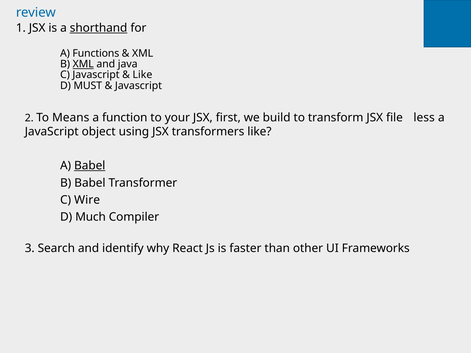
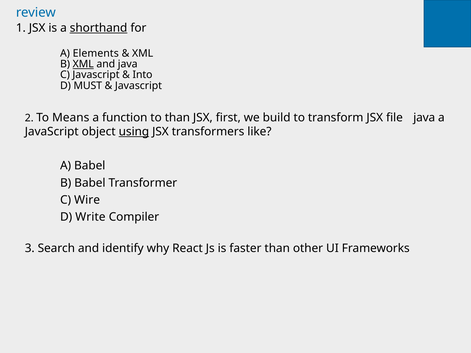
Functions: Functions -> Elements
Like at (142, 75): Like -> Into
to your: your -> than
file less: less -> java
using underline: none -> present
Babel at (90, 166) underline: present -> none
Much: Much -> Write
